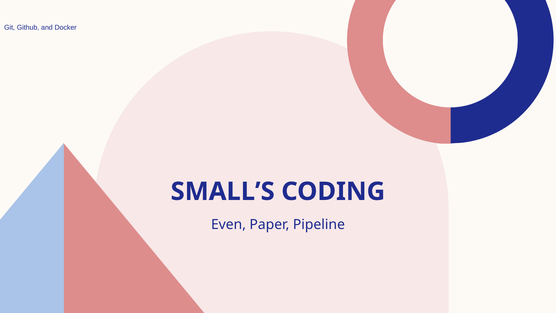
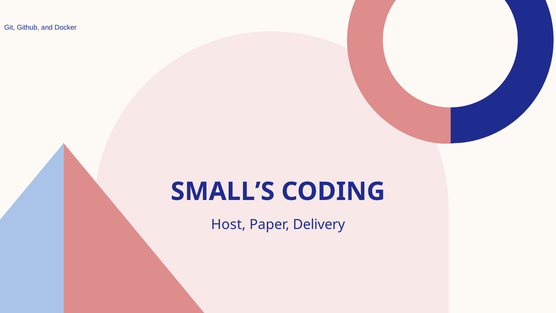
Even: Even -> Host
Pipeline: Pipeline -> Delivery
